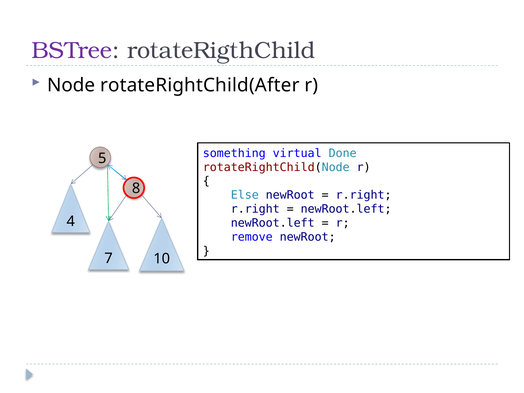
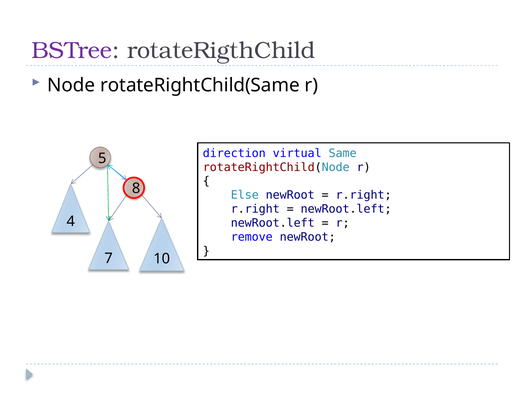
rotateRightChild(After: rotateRightChild(After -> rotateRightChild(Same
something: something -> direction
Done: Done -> Same
